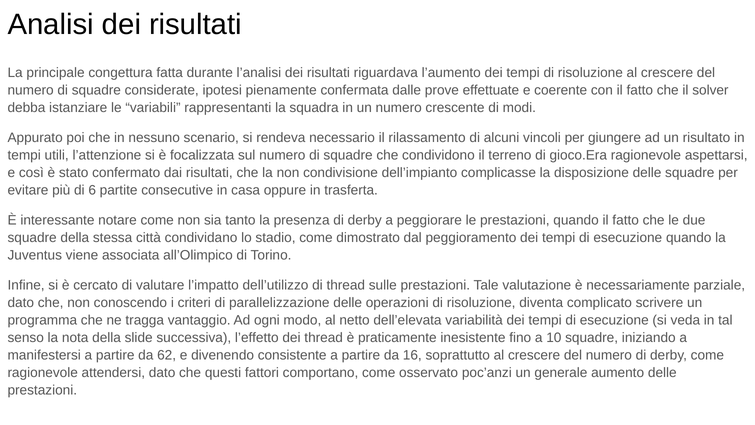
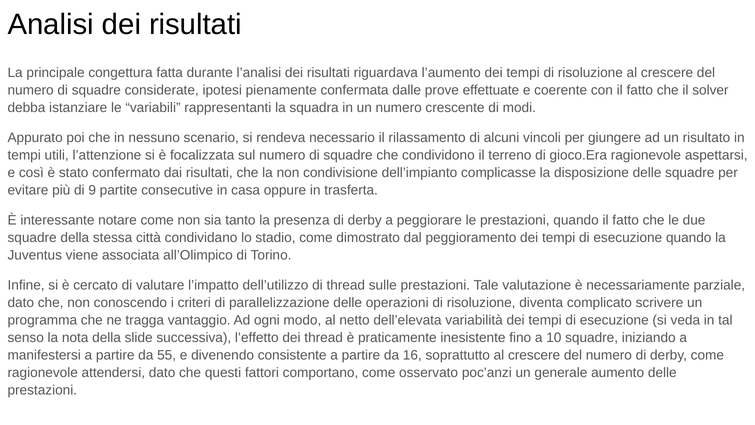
6: 6 -> 9
62: 62 -> 55
